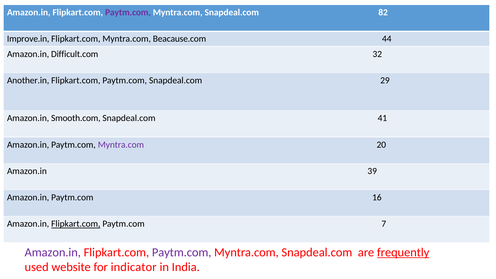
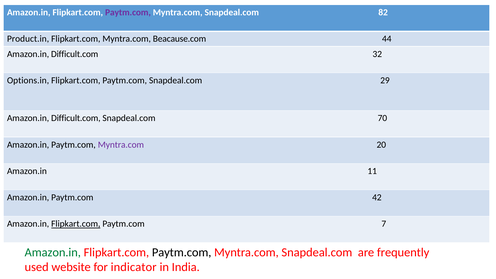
Improve.in: Improve.in -> Product.in
Another.in: Another.in -> Options.in
Smooth.com at (76, 118): Smooth.com -> Difficult.com
41: 41 -> 70
39: 39 -> 11
16: 16 -> 42
Amazon.in at (53, 252) colour: purple -> green
Paytm.com at (182, 252) colour: purple -> black
frequently underline: present -> none
